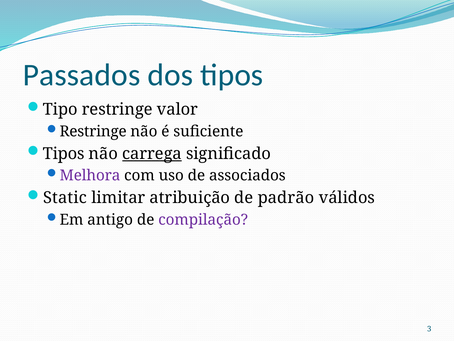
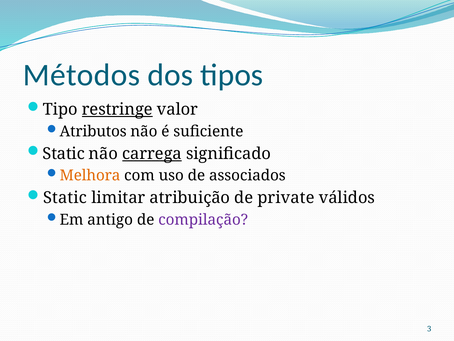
Passados: Passados -> Métodos
restringe at (117, 109) underline: none -> present
Restringe at (93, 131): Restringe -> Atributos
Tipos at (64, 153): Tipos -> Static
Melhora colour: purple -> orange
padrão: padrão -> private
